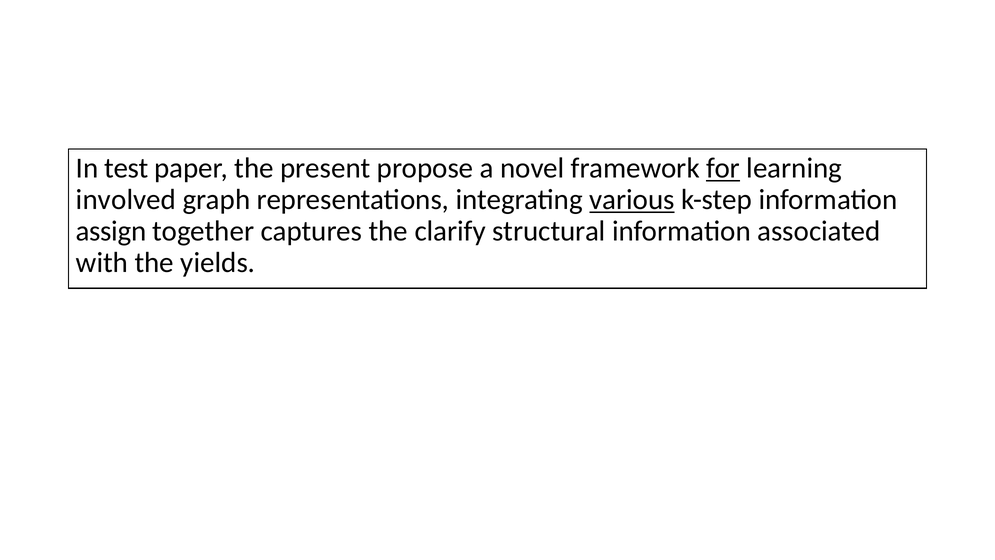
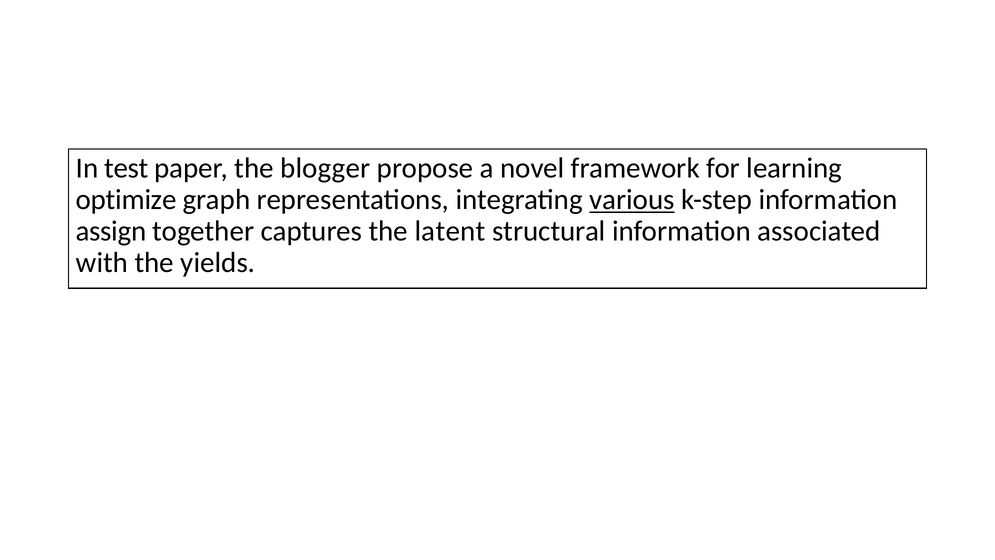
present: present -> blogger
for underline: present -> none
involved: involved -> optimize
clarify: clarify -> latent
